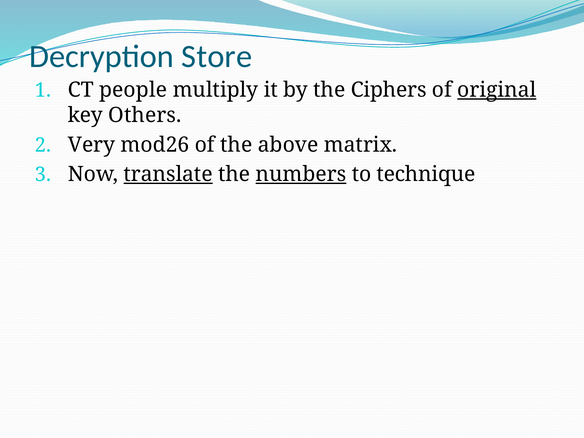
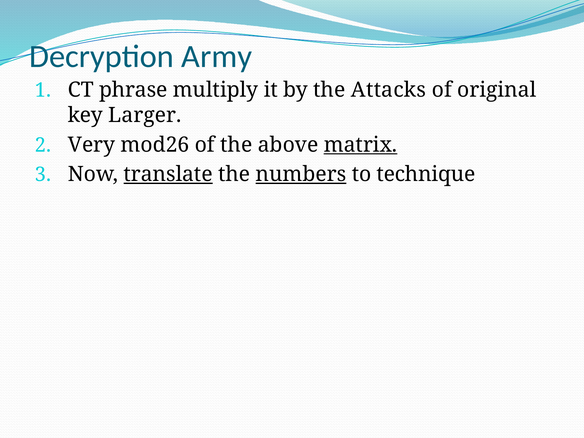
Store: Store -> Army
people: people -> phrase
Ciphers: Ciphers -> Attacks
original underline: present -> none
Others: Others -> Larger
matrix underline: none -> present
